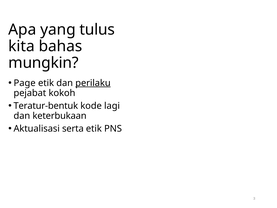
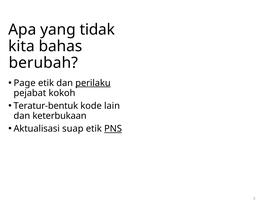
tulus: tulus -> tidak
mungkin: mungkin -> berubah
lagi: lagi -> lain
serta: serta -> suap
PNS underline: none -> present
